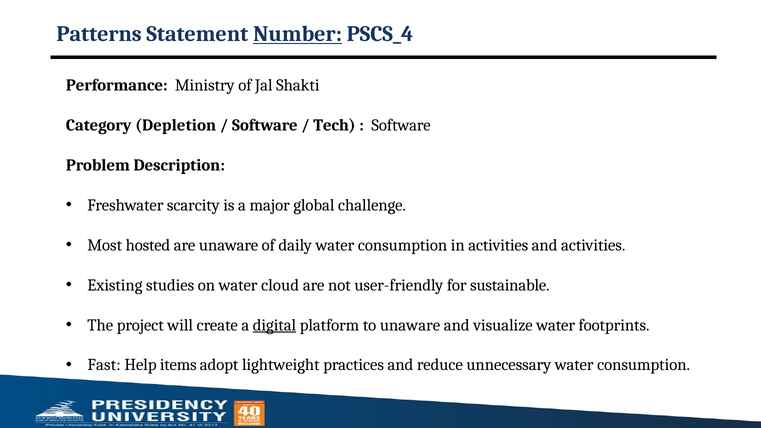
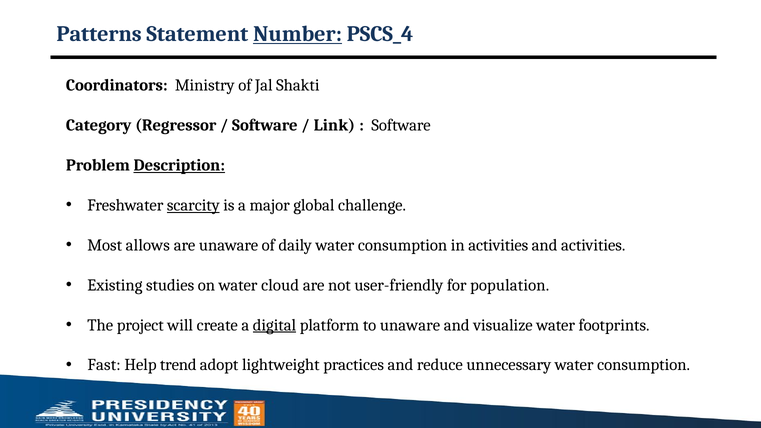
Performance: Performance -> Coordinators
Depletion: Depletion -> Regressor
Tech: Tech -> Link
Description underline: none -> present
scarcity underline: none -> present
hosted: hosted -> allows
sustainable: sustainable -> population
items: items -> trend
